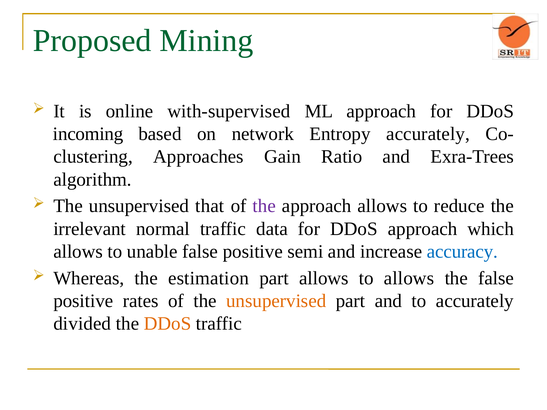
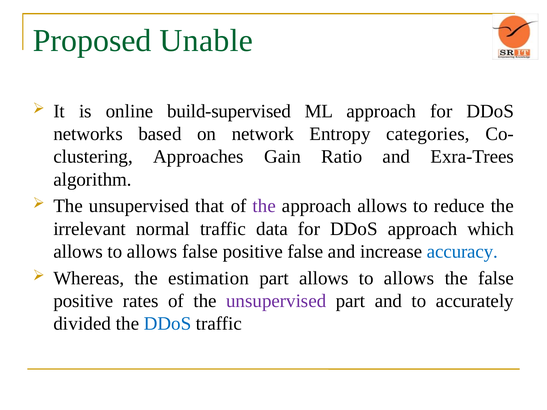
Mining: Mining -> Unable
with-supervised: with-supervised -> build-supervised
incoming: incoming -> networks
Entropy accurately: accurately -> categories
unable at (152, 252): unable -> allows
positive semi: semi -> false
unsupervised at (276, 301) colour: orange -> purple
DDoS at (168, 324) colour: orange -> blue
